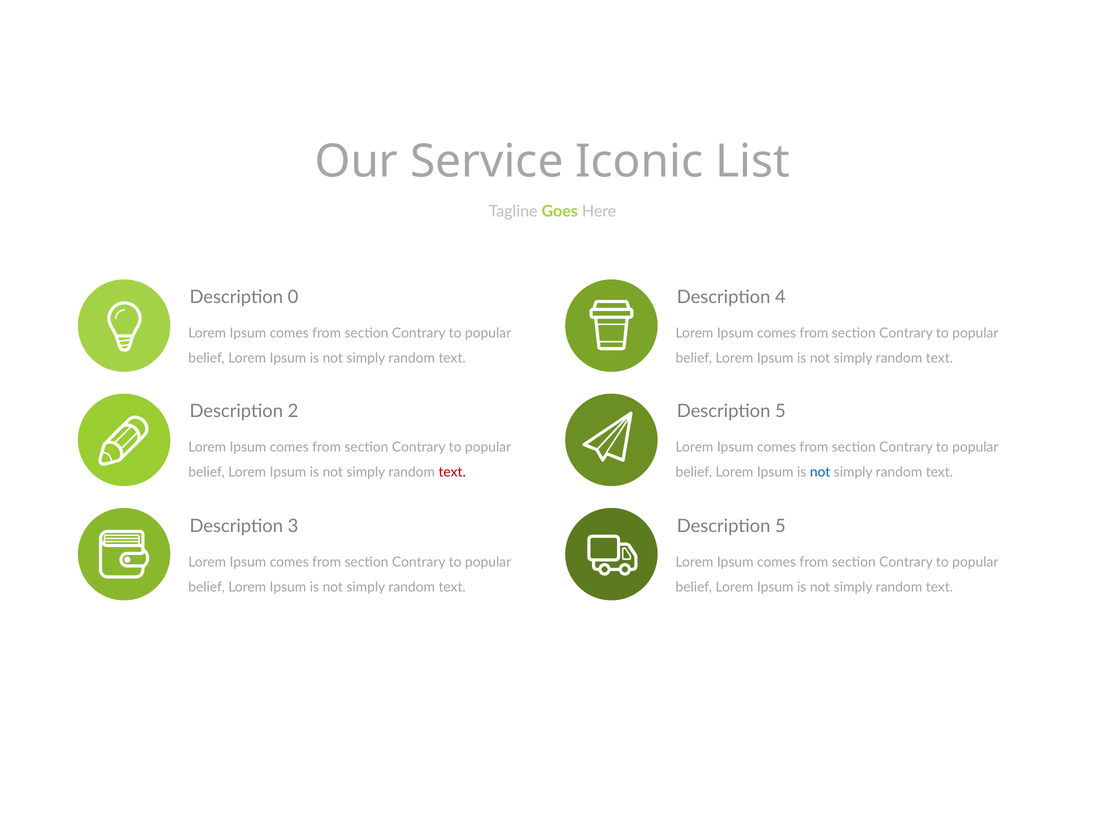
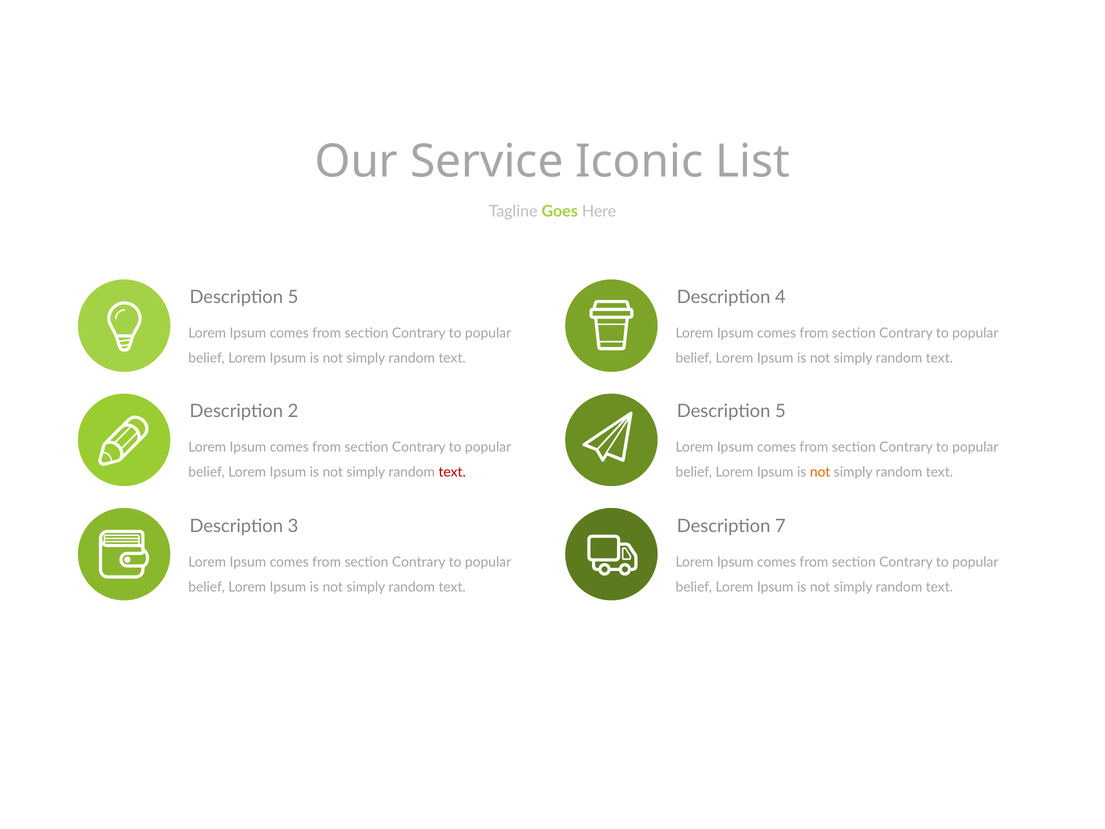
0 at (293, 297): 0 -> 5
not at (820, 472) colour: blue -> orange
5 at (780, 526): 5 -> 7
